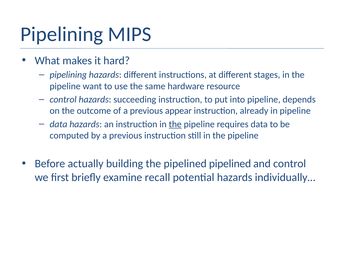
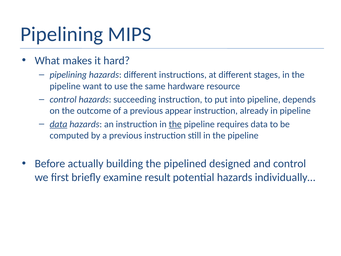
data at (58, 124) underline: none -> present
pipelined pipelined: pipelined -> designed
recall: recall -> result
